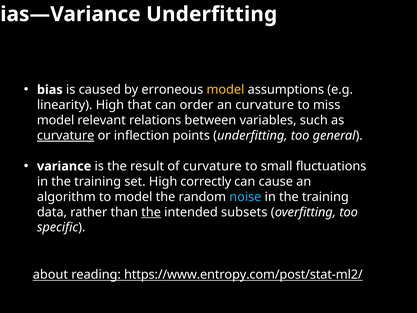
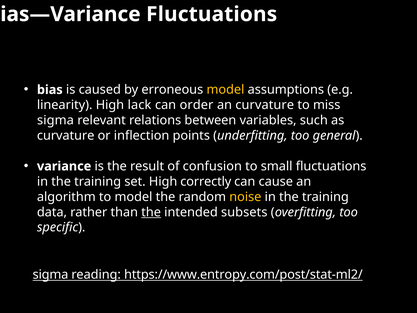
Underfitting at (212, 14): Underfitting -> Fluctuations
that: that -> lack
model at (56, 120): model -> sigma
curvature at (66, 136) underline: present -> none
of curvature: curvature -> confusion
noise colour: light blue -> yellow
about at (50, 274): about -> sigma
